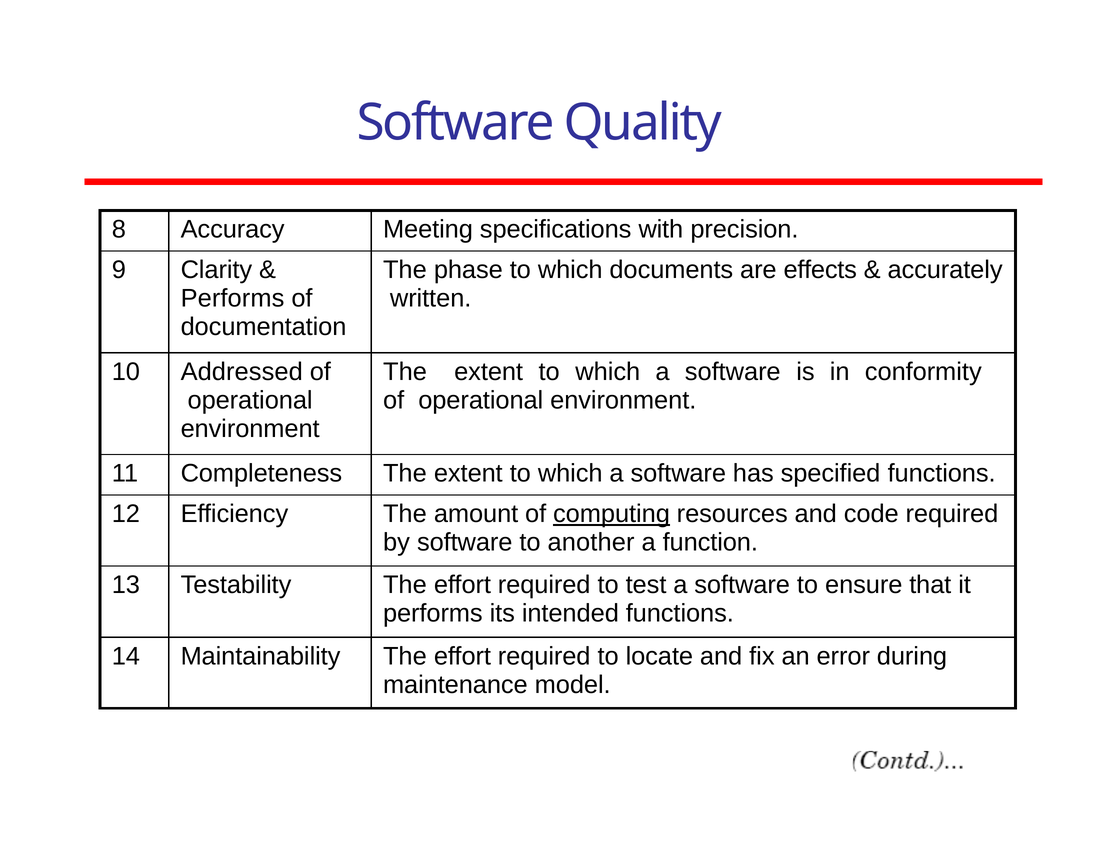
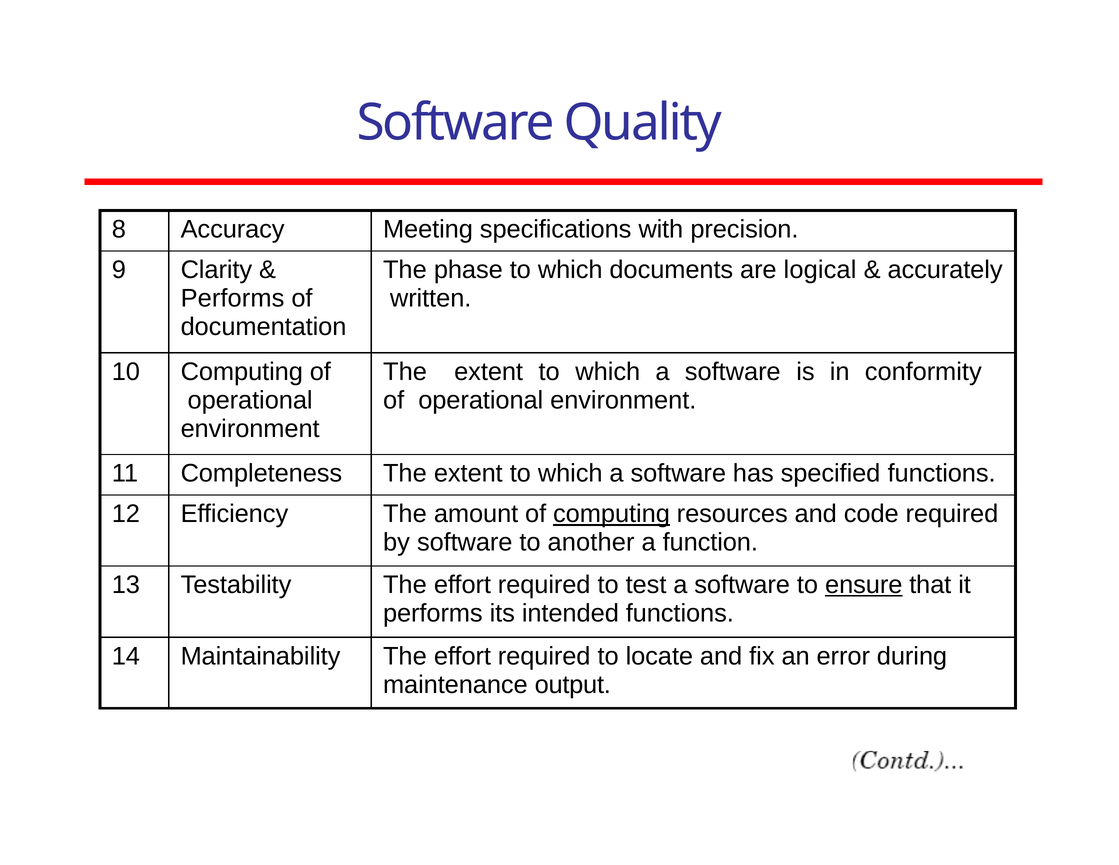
effects: effects -> logical
10 Addressed: Addressed -> Computing
ensure underline: none -> present
model: model -> output
